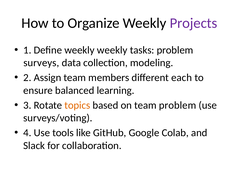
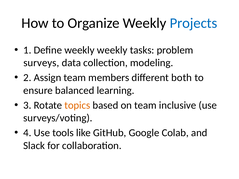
Projects colour: purple -> blue
each: each -> both
team problem: problem -> inclusive
